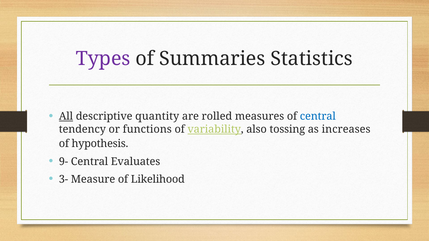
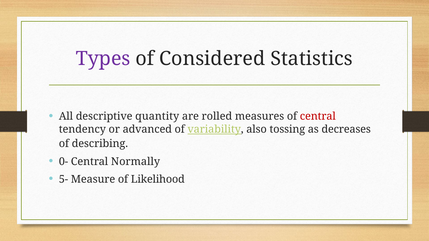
Summaries: Summaries -> Considered
All underline: present -> none
central at (318, 116) colour: blue -> red
functions: functions -> advanced
increases: increases -> decreases
hypothesis: hypothesis -> describing
9-: 9- -> 0-
Evaluates: Evaluates -> Normally
3-: 3- -> 5-
